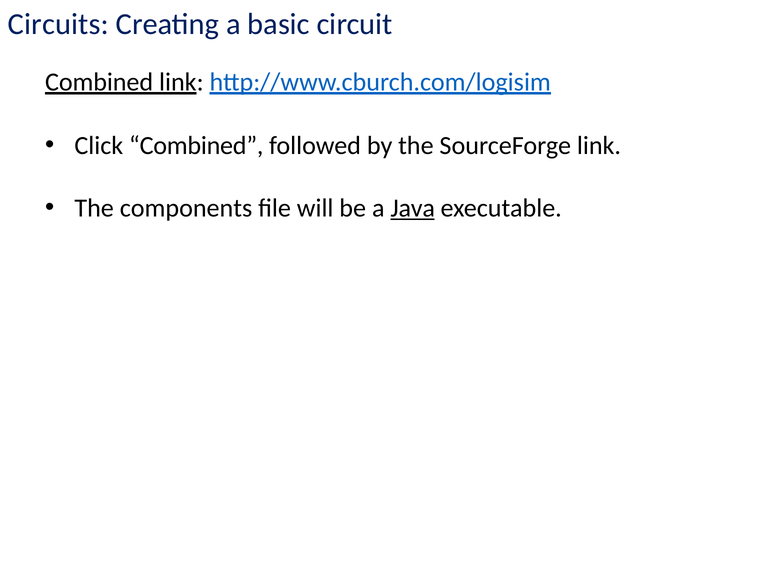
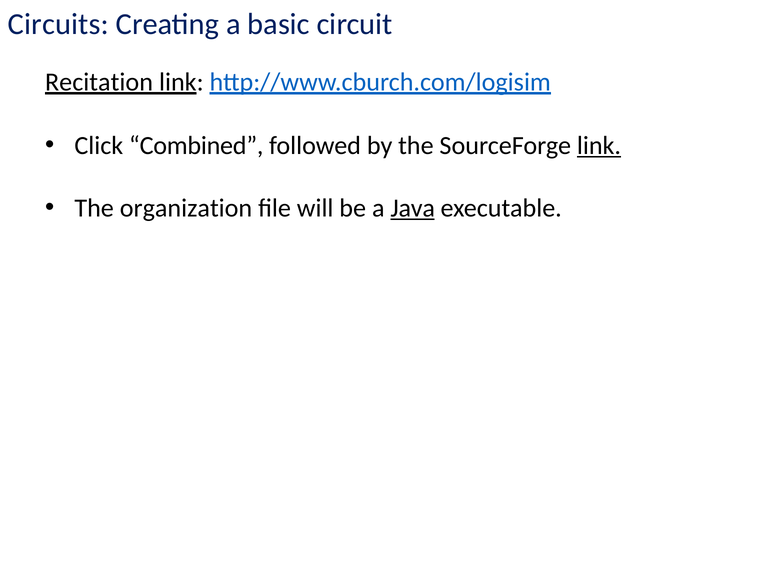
Combined at (99, 82): Combined -> Recitation
link at (599, 145) underline: none -> present
components: components -> organization
